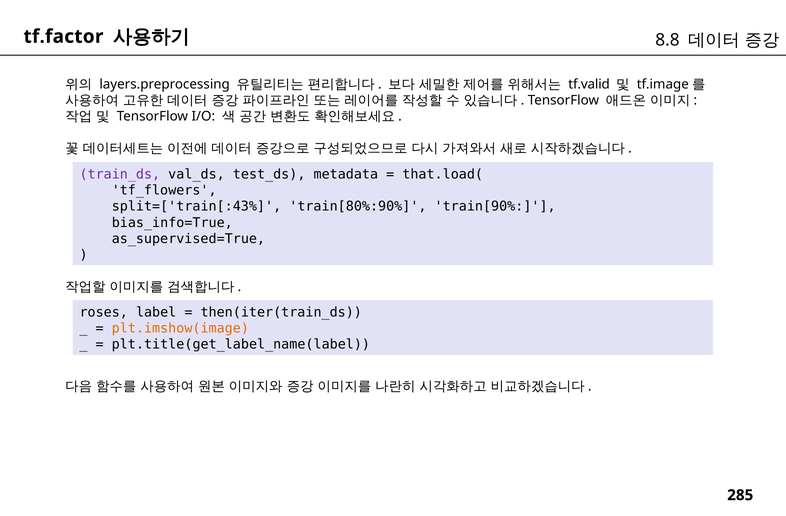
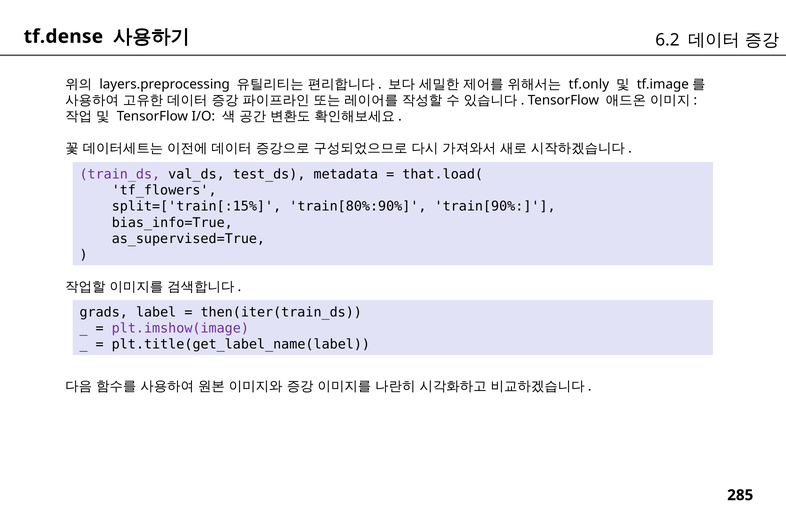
tf.factor: tf.factor -> tf.dense
8.8: 8.8 -> 6.2
tf.valid: tf.valid -> tf.only
split=['train[:43%: split=['train[:43% -> split=['train[:15%
roses: roses -> grads
plt.imshow(image colour: orange -> purple
